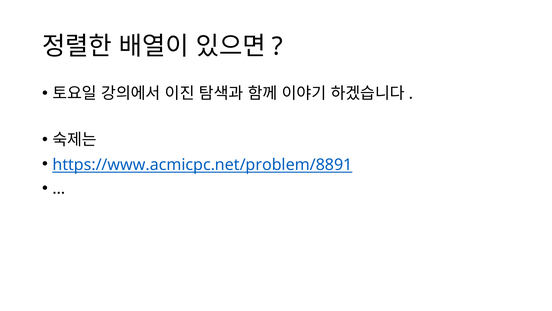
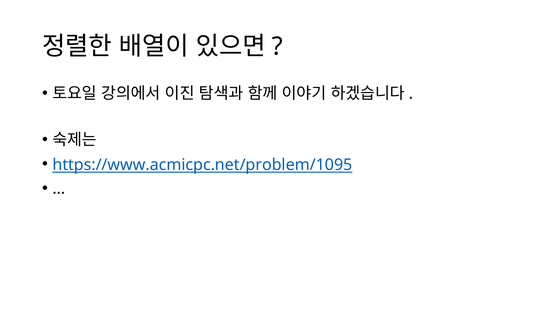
https://www.acmicpc.net/problem/8891: https://www.acmicpc.net/problem/8891 -> https://www.acmicpc.net/problem/1095
